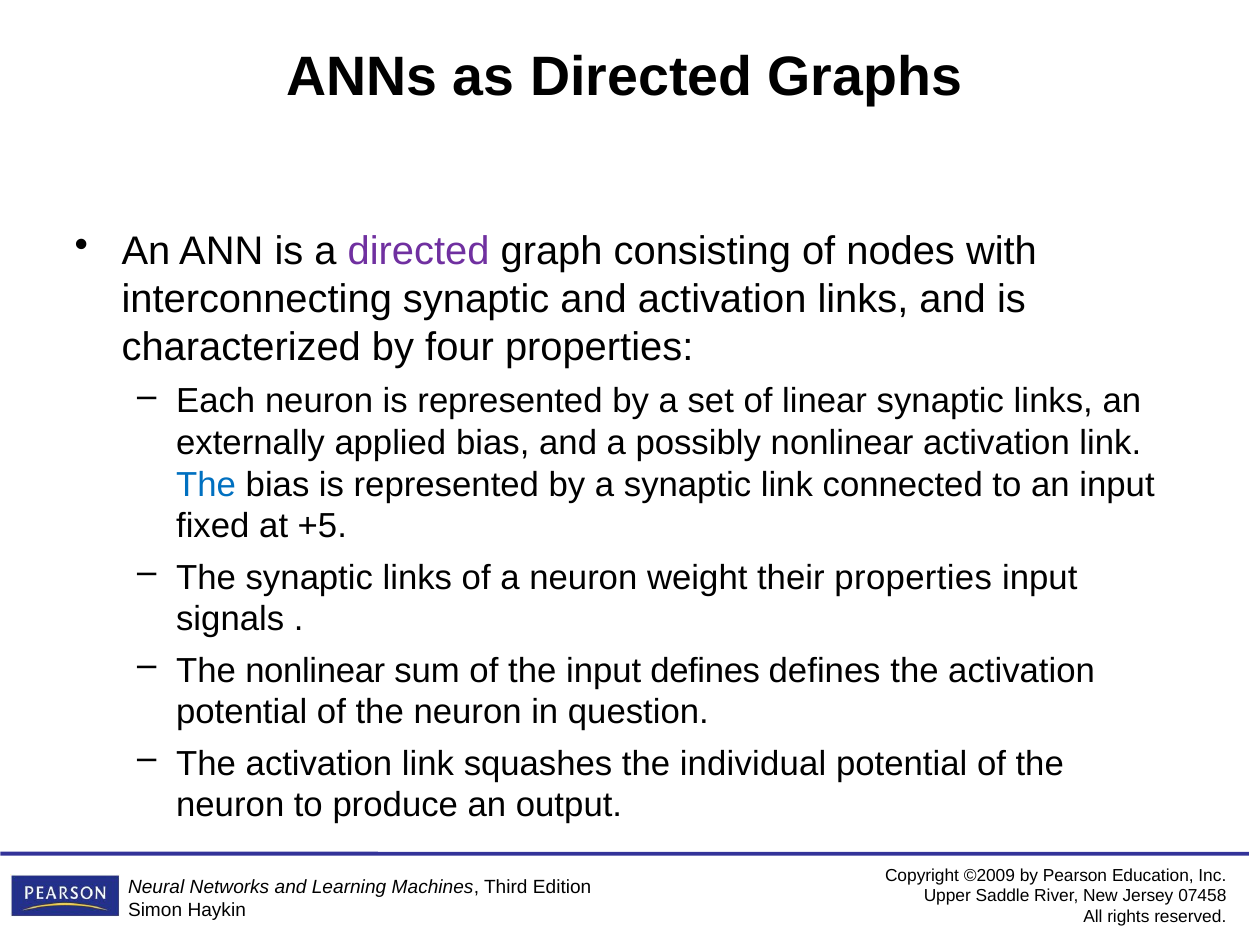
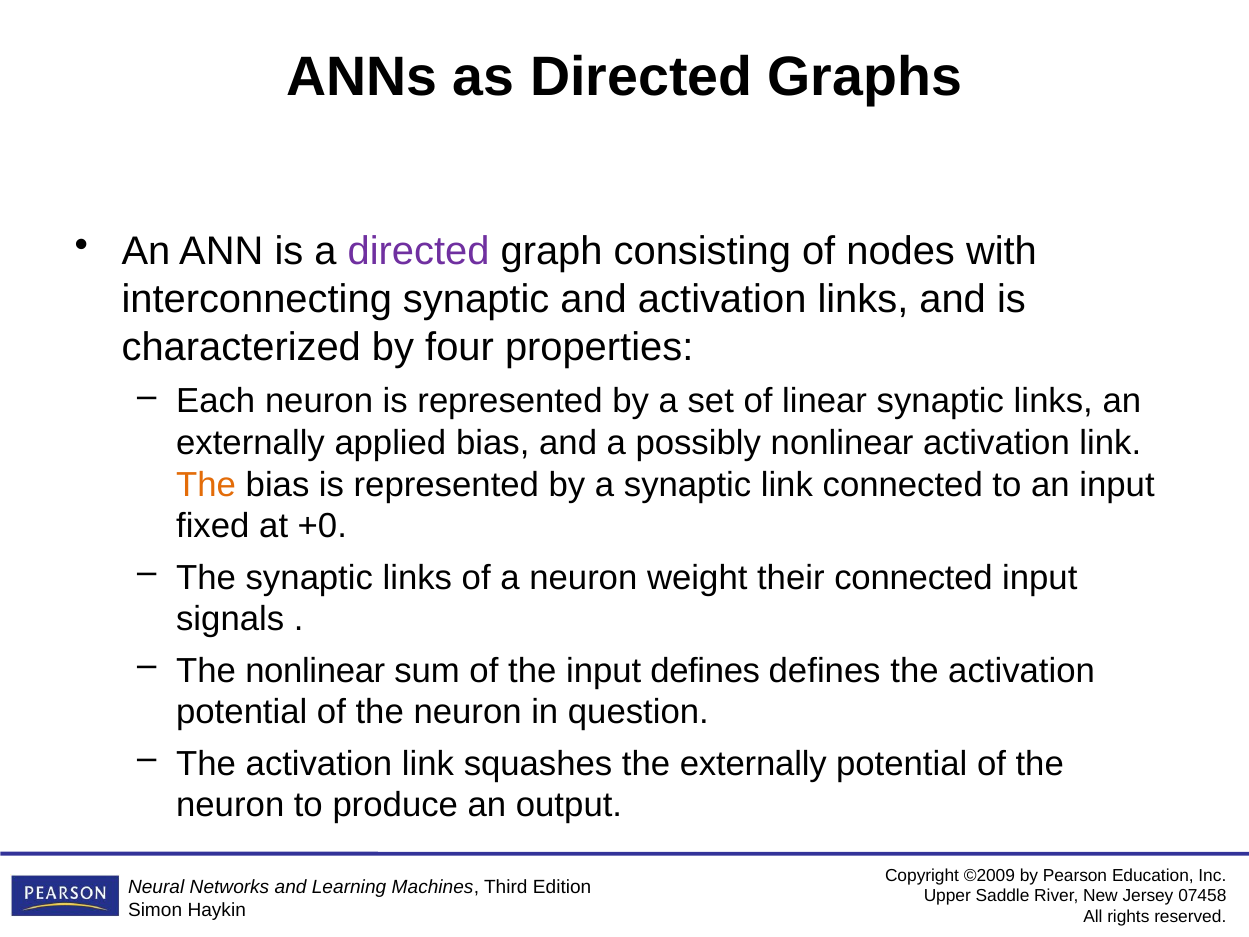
The at (206, 485) colour: blue -> orange
+5: +5 -> +0
their properties: properties -> connected
the individual: individual -> externally
